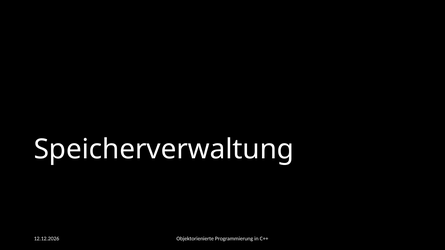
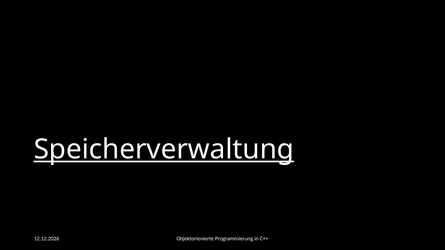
Speicherverwaltung underline: none -> present
